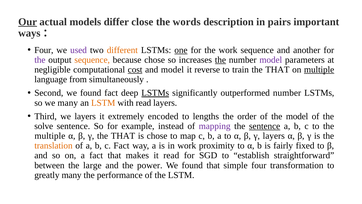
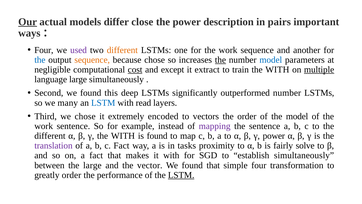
the words: words -> power
one underline: present -> none
the at (40, 60) colour: purple -> blue
model at (271, 60) colour: purple -> blue
and model: model -> except
reverse: reverse -> extract
train the THAT: THAT -> WITH
language from: from -> large
found fact: fact -> this
LSTMs at (155, 93) underline: present -> none
LSTM at (103, 103) colour: orange -> blue
we layers: layers -> chose
lengths: lengths -> vectors
solve at (44, 126): solve -> work
sentence at (265, 126) underline: present -> none
multiple at (50, 136): multiple -> different
γ the THAT: THAT -> WITH
is chose: chose -> found
γ layers: layers -> power
translation colour: orange -> purple
in work: work -> tasks
fixed: fixed -> solve
it read: read -> with
establish straightforward: straightforward -> simultaneously
power: power -> vector
greatly many: many -> order
LSTM at (181, 175) underline: none -> present
